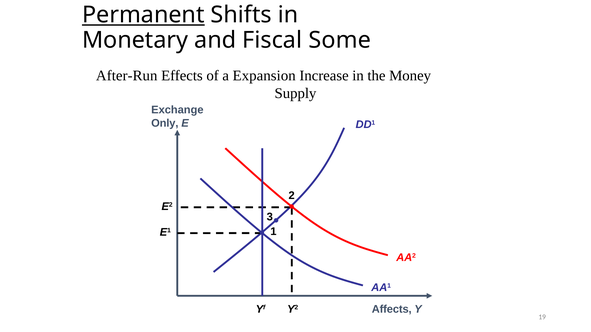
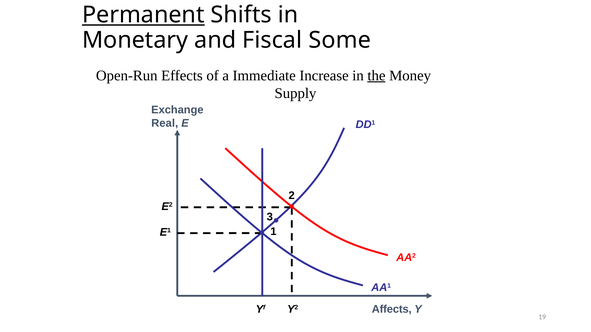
After-Run: After-Run -> Open-Run
Expansion: Expansion -> Immediate
the underline: none -> present
Only: Only -> Real
